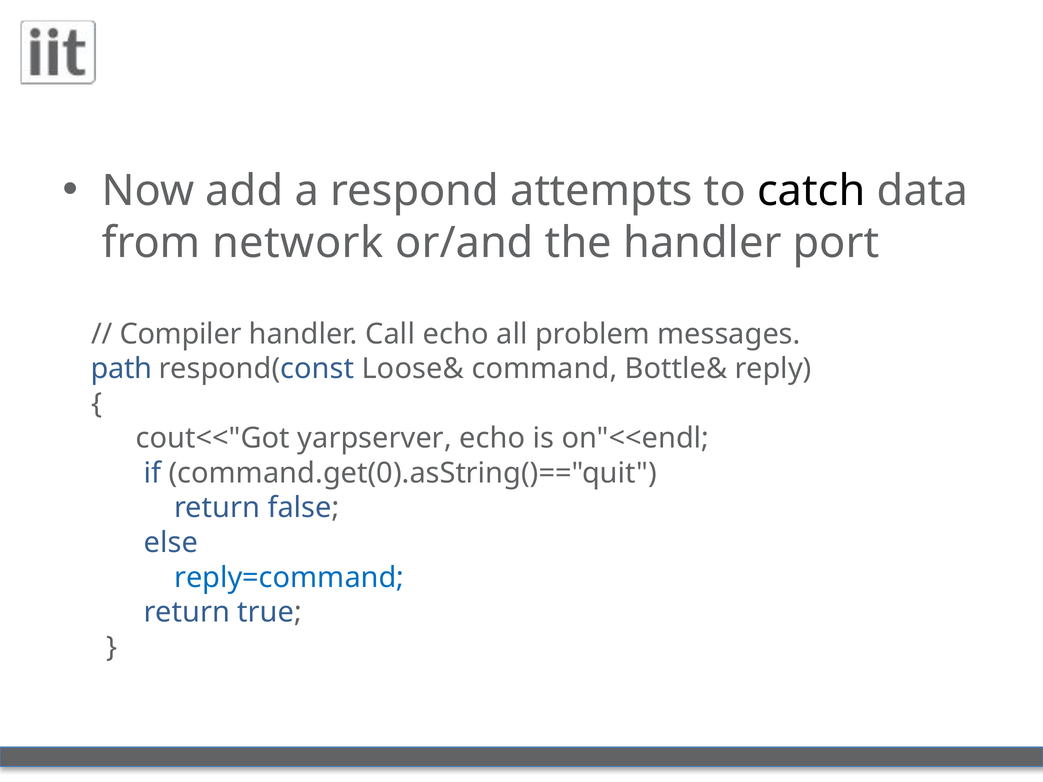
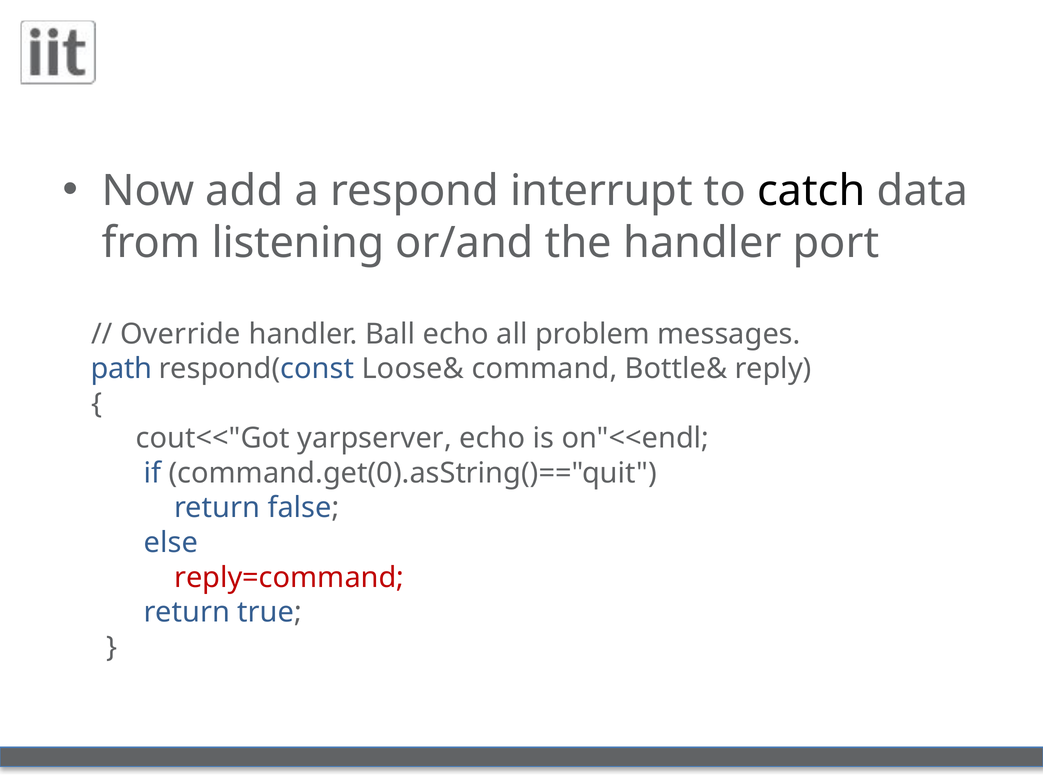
attempts: attempts -> interrupt
network: network -> listening
Compiler: Compiler -> Override
Call: Call -> Ball
reply=command colour: blue -> red
